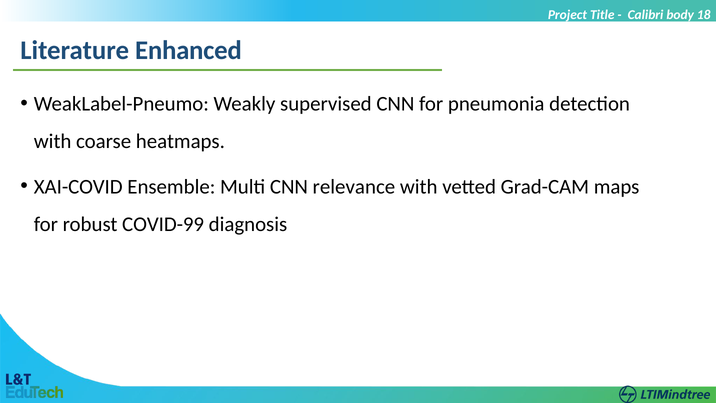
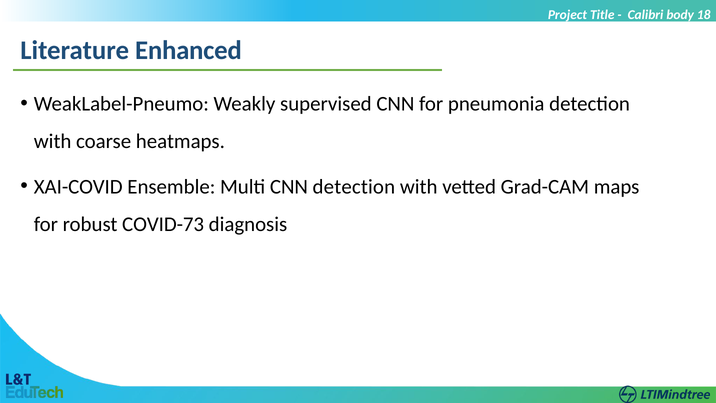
CNN relevance: relevance -> detection
COVID-99: COVID-99 -> COVID-73
